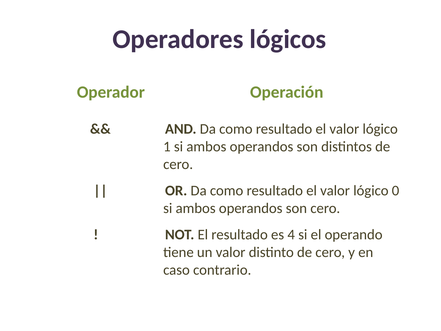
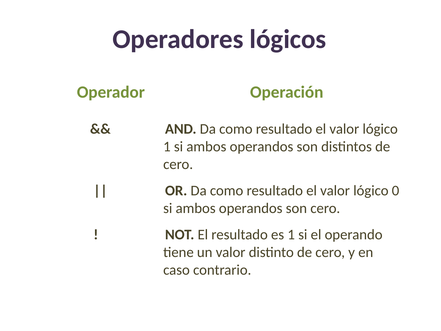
es 4: 4 -> 1
